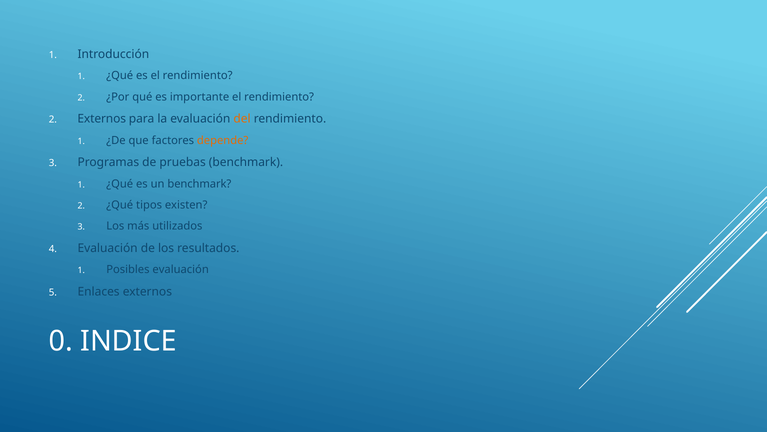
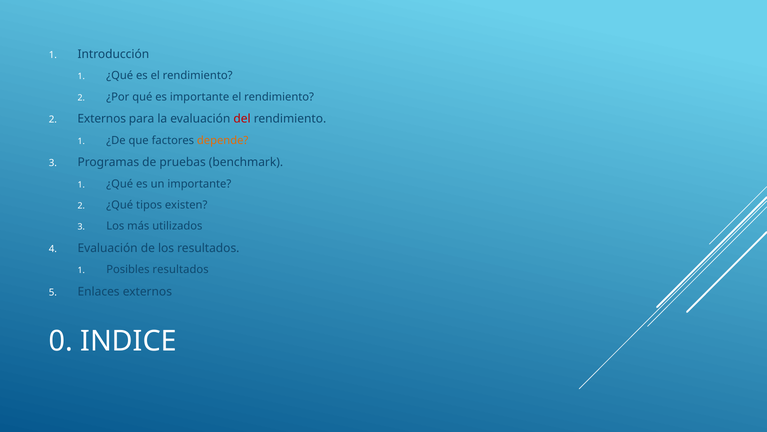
del colour: orange -> red
un benchmark: benchmark -> importante
Posibles evaluación: evaluación -> resultados
